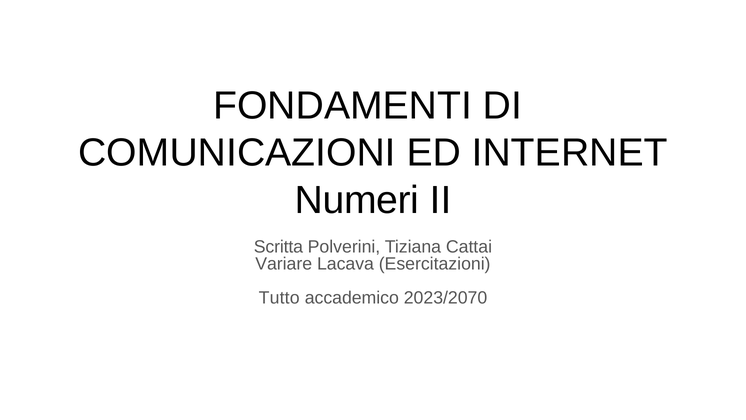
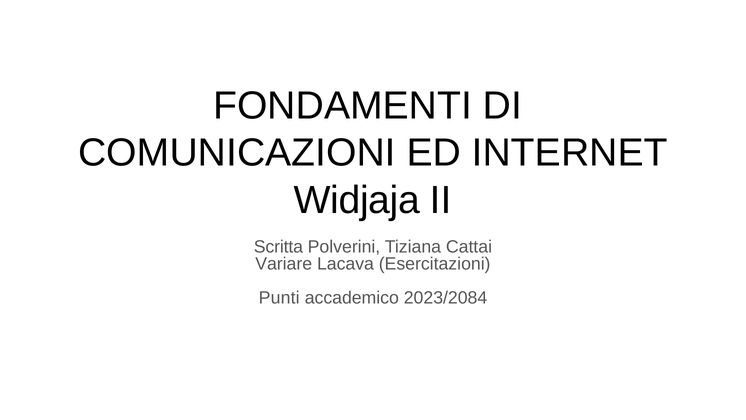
Numeri: Numeri -> Widjaja
Tutto: Tutto -> Punti
2023/2070: 2023/2070 -> 2023/2084
